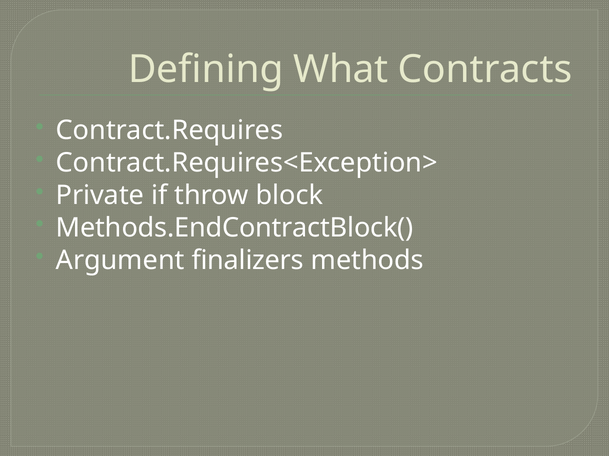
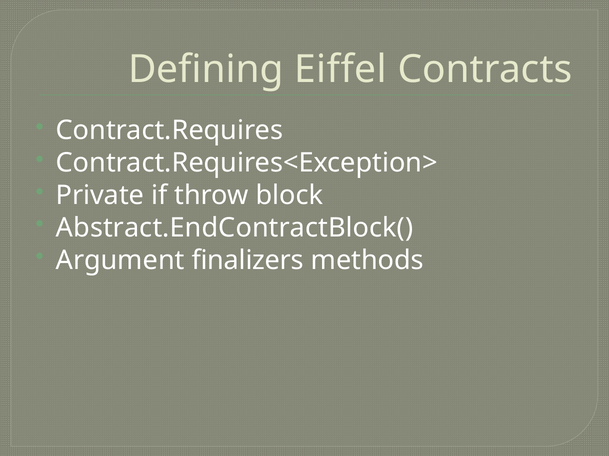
What: What -> Eiffel
Methods.EndContractBlock(: Methods.EndContractBlock( -> Abstract.EndContractBlock(
